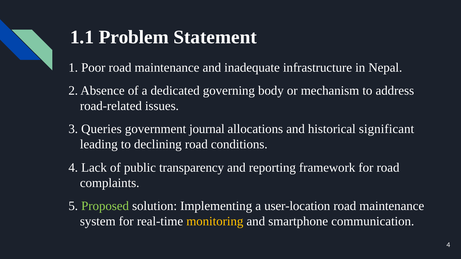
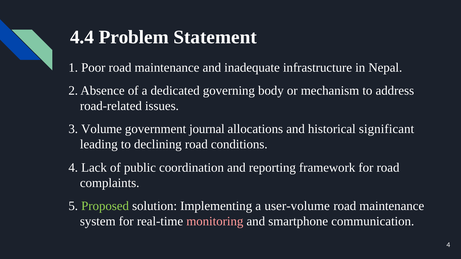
1.1: 1.1 -> 4.4
Queries: Queries -> Volume
transparency: transparency -> coordination
user-location: user-location -> user-volume
monitoring colour: yellow -> pink
